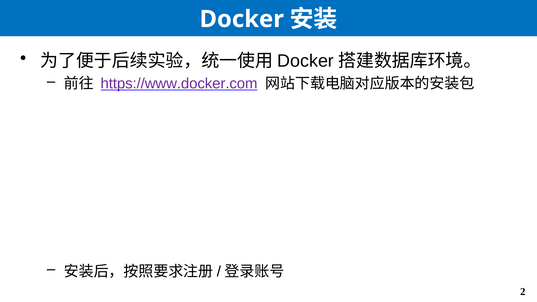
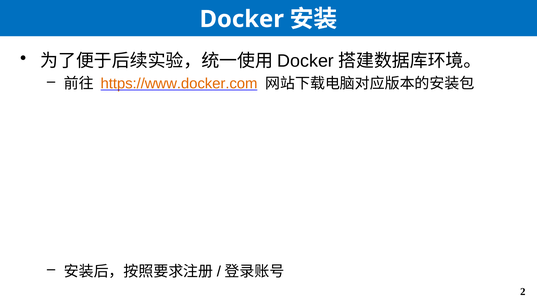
https://www.docker.com colour: purple -> orange
